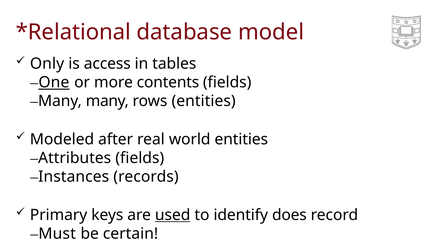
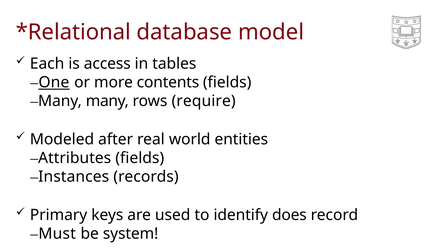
Only: Only -> Each
rows entities: entities -> require
used underline: present -> none
certain: certain -> system
